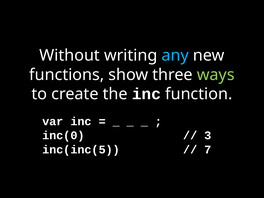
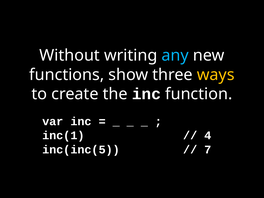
ways colour: light green -> yellow
inc(0: inc(0 -> inc(1
3: 3 -> 4
